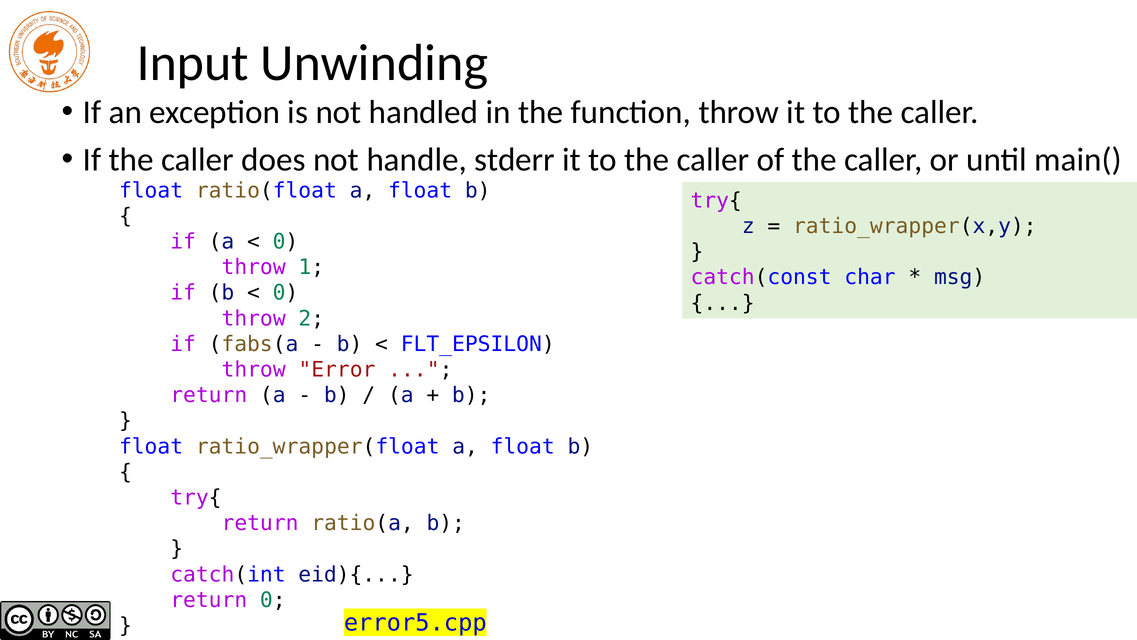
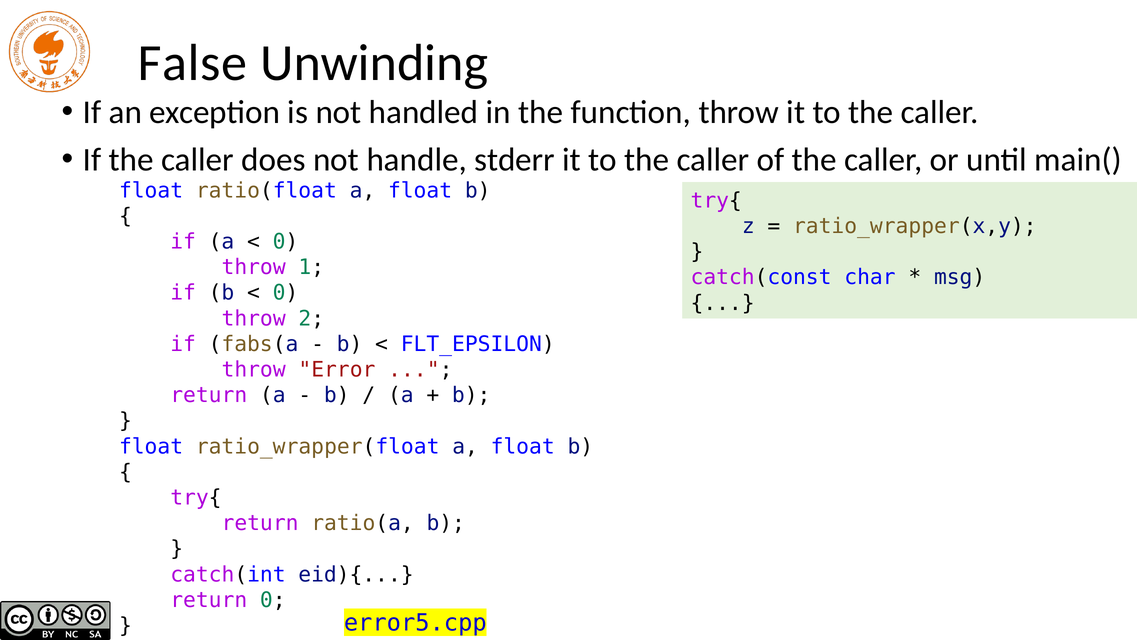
Input: Input -> False
